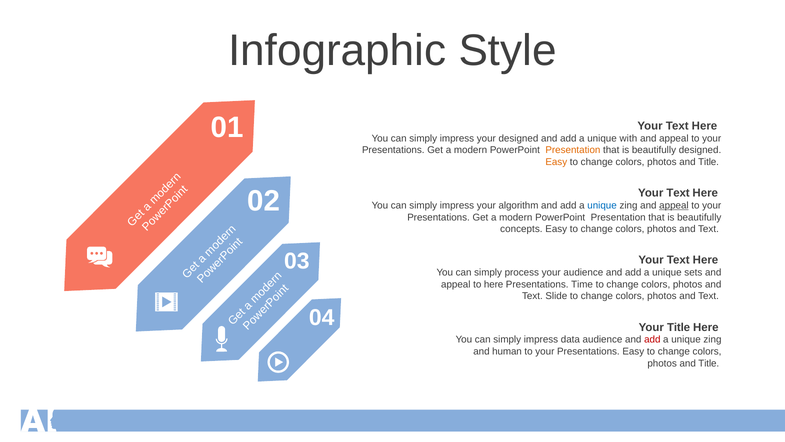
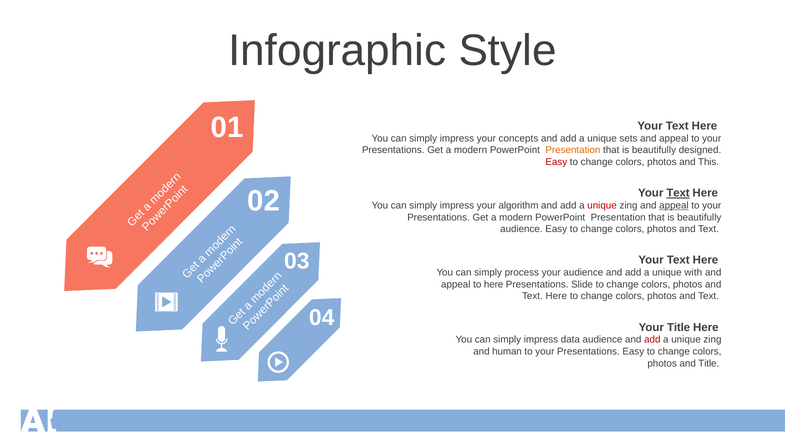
your designed: designed -> concepts
with: with -> sets
Easy at (556, 162) colour: orange -> red
Title at (709, 162): Title -> This
Text at (678, 193) underline: none -> present
unique at (602, 205) colour: blue -> red
concepts at (521, 229): concepts -> audience
sets: sets -> with
Time: Time -> Slide
Slide at (556, 296): Slide -> Here
